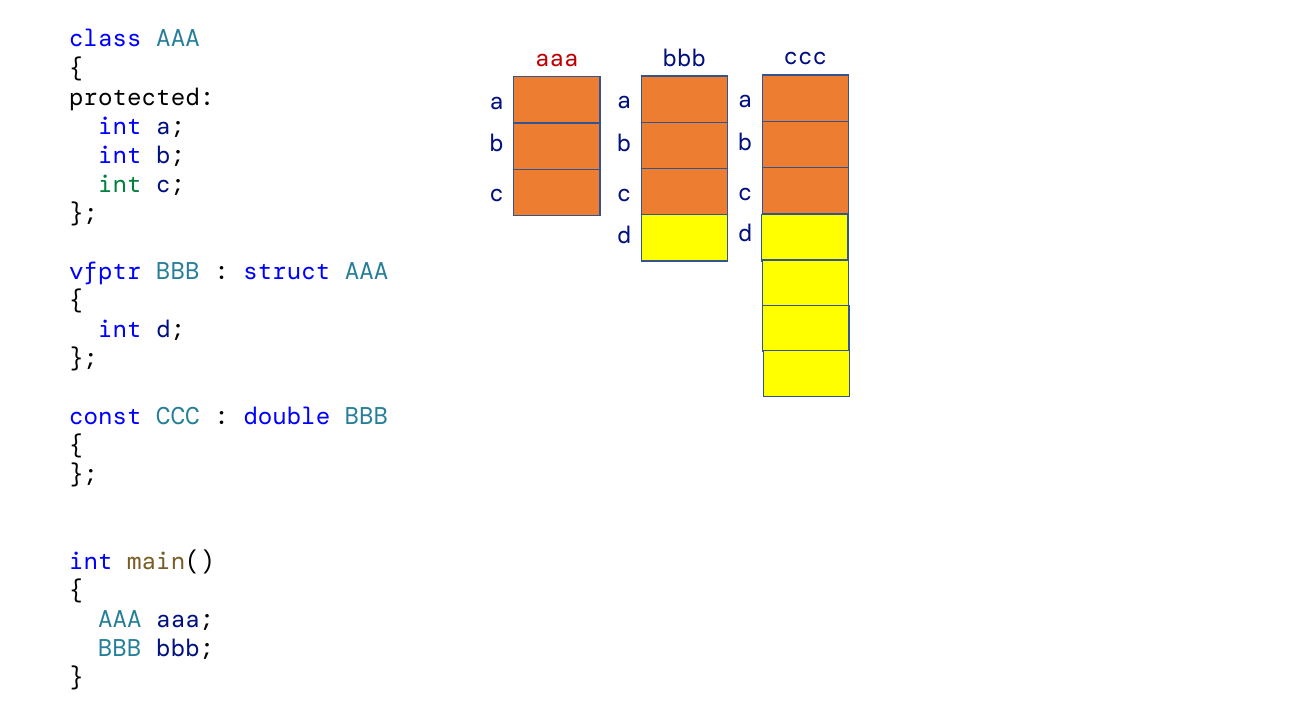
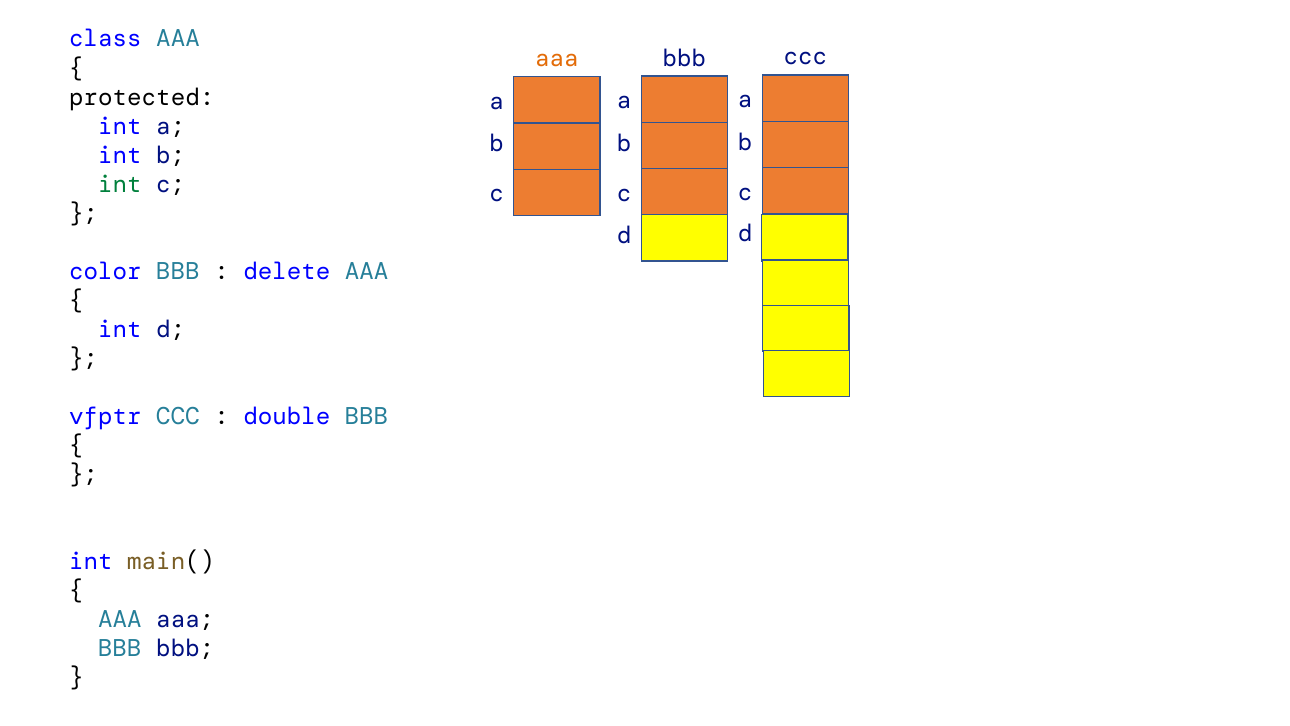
aaa at (557, 59) colour: red -> orange
vfptr: vfptr -> color
struct: struct -> delete
const: const -> vfptr
